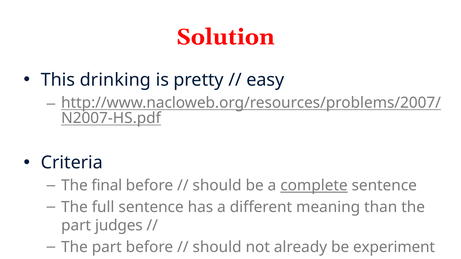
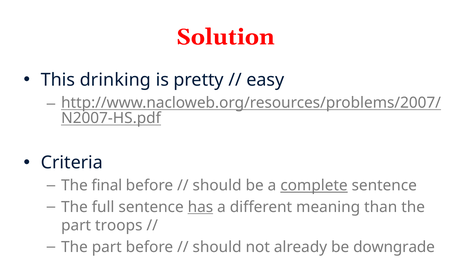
has underline: none -> present
judges: judges -> troops
experiment: experiment -> downgrade
